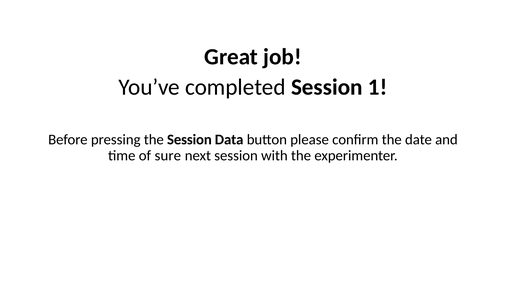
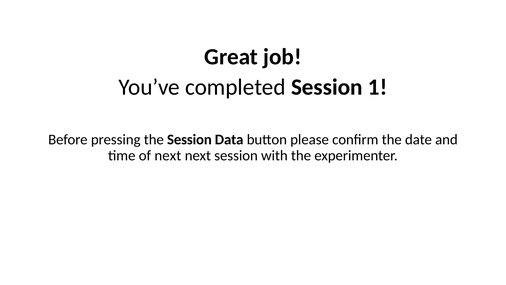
of sure: sure -> next
